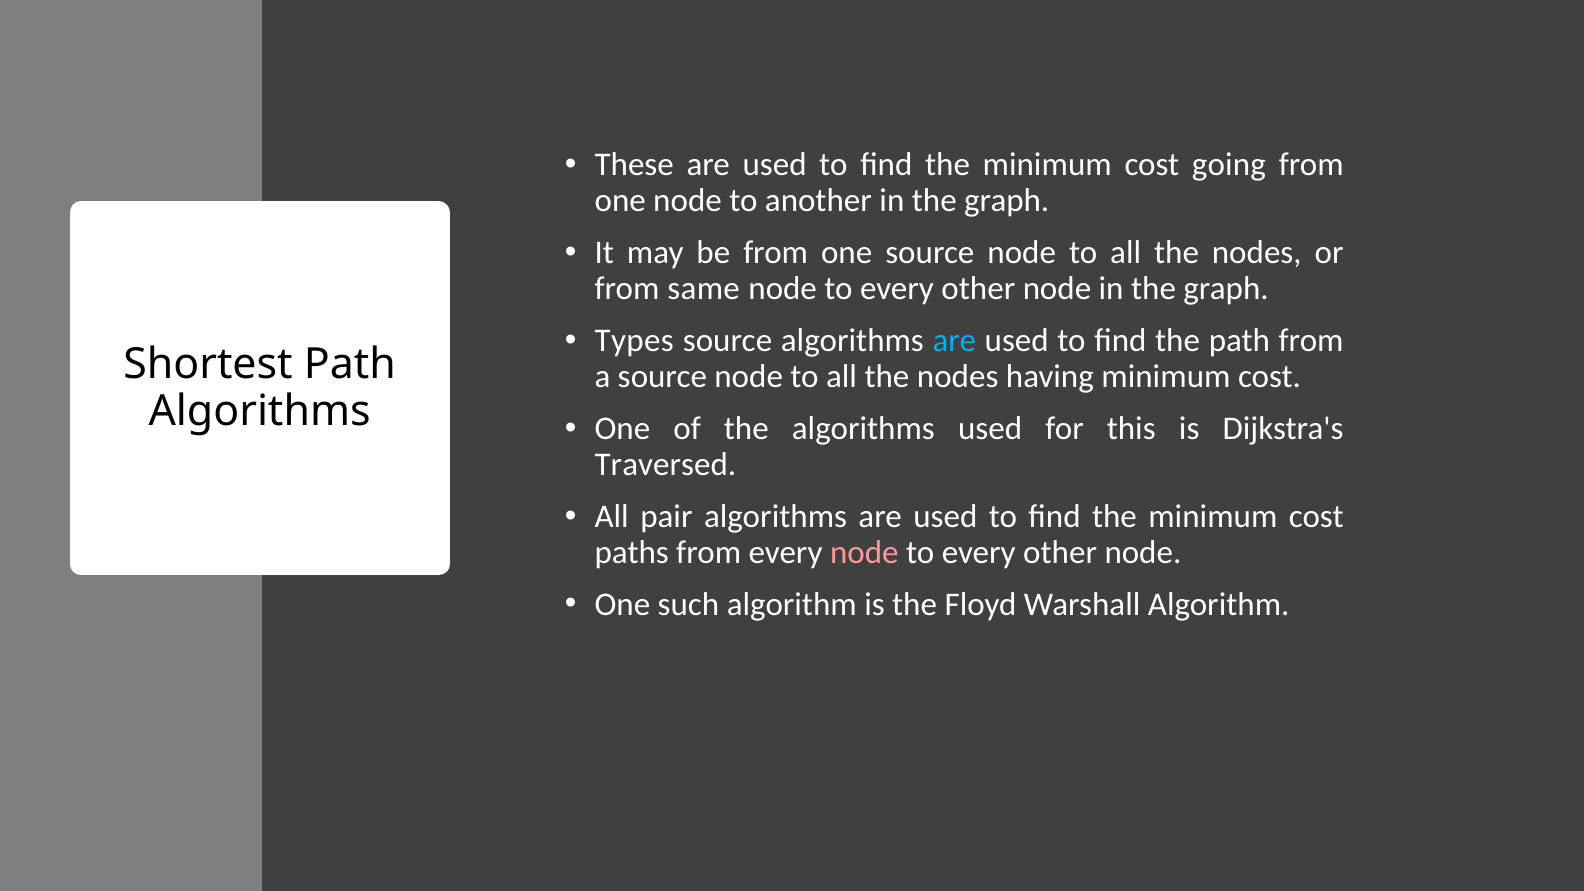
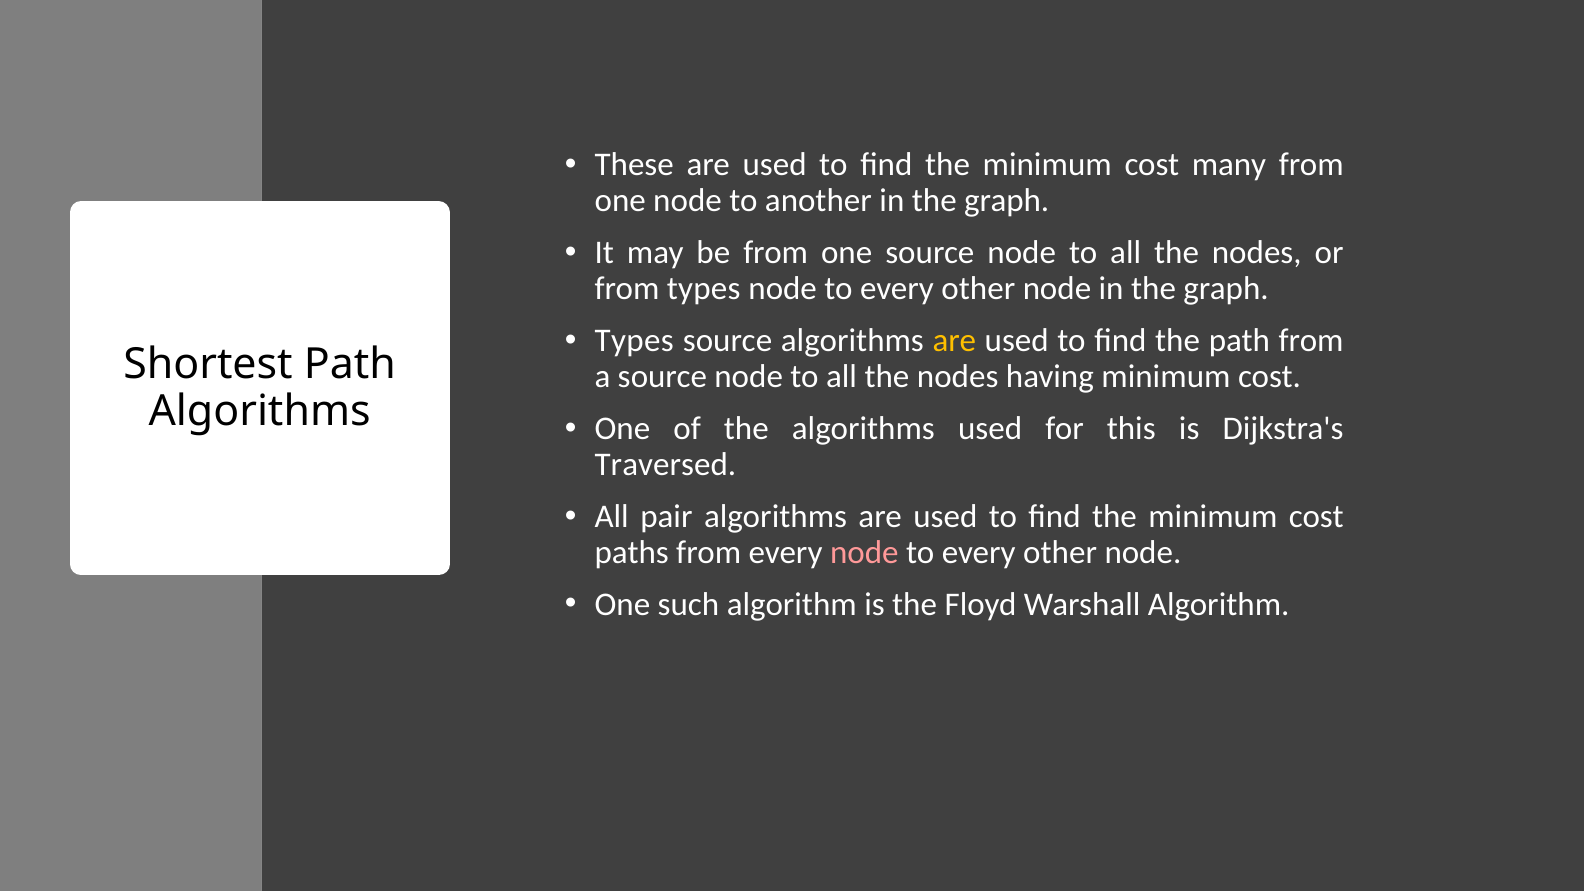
going: going -> many
from same: same -> types
are at (954, 341) colour: light blue -> yellow
